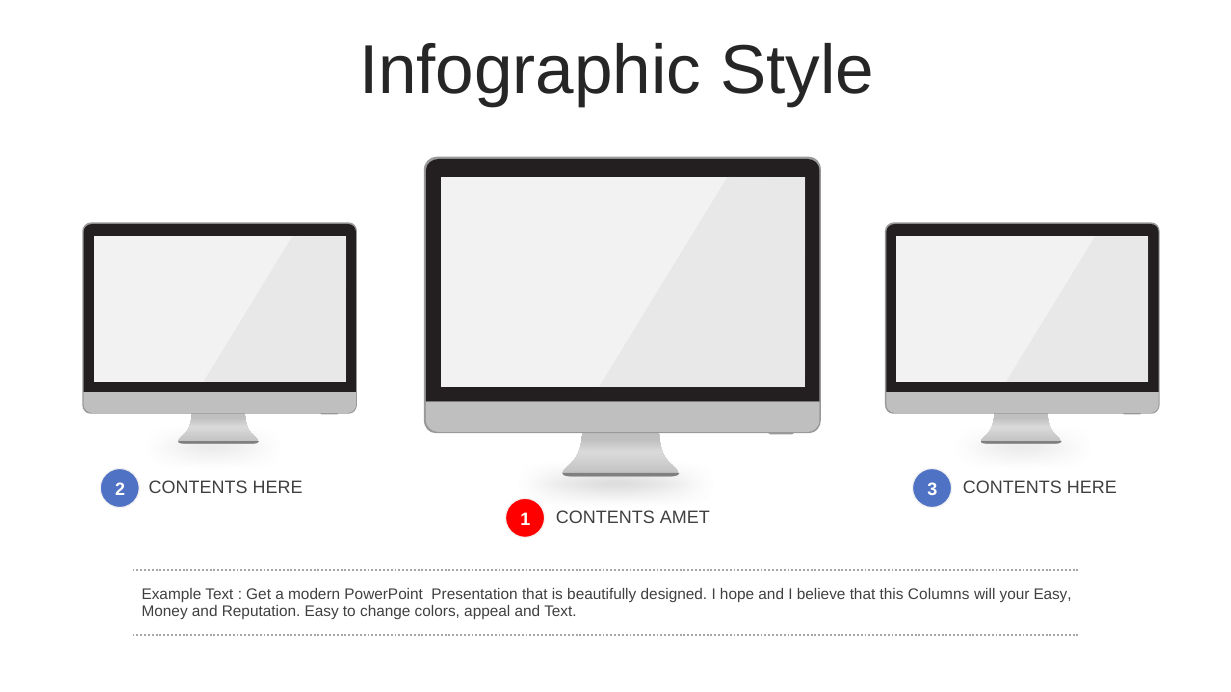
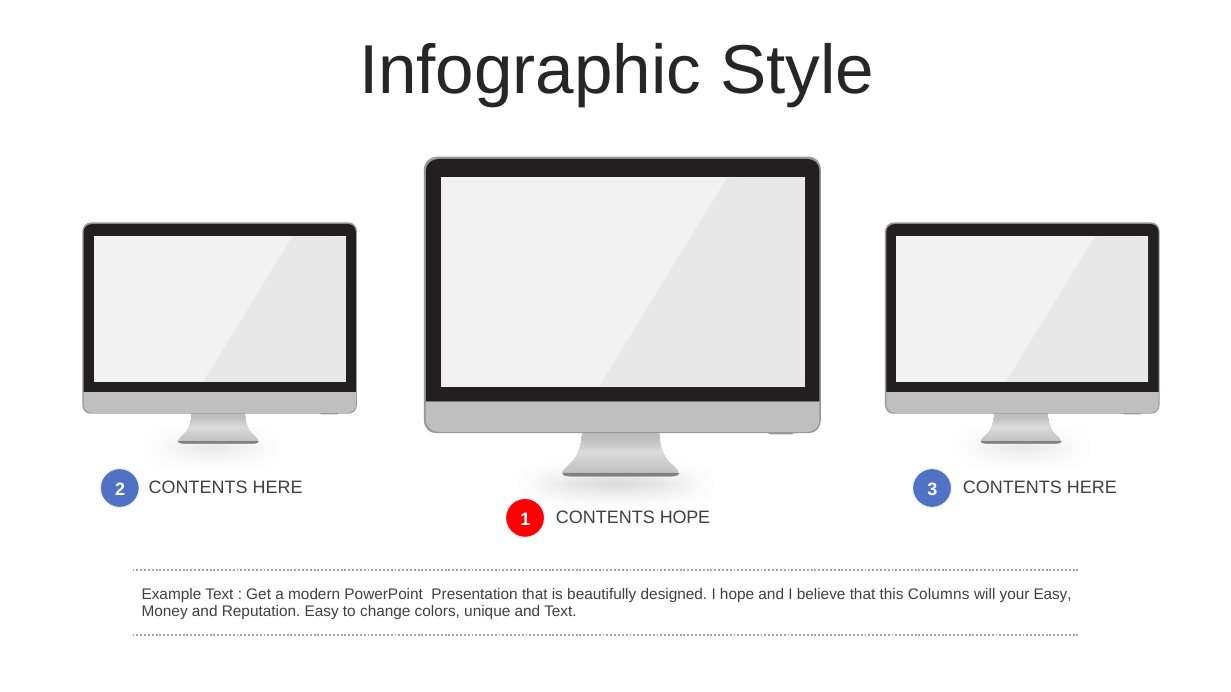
CONTENTS AMET: AMET -> HOPE
appeal: appeal -> unique
